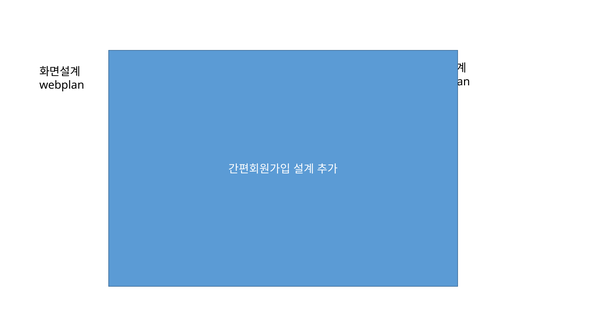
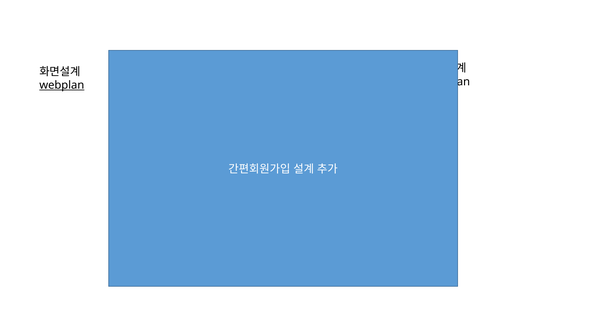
webplan at (62, 85) underline: none -> present
